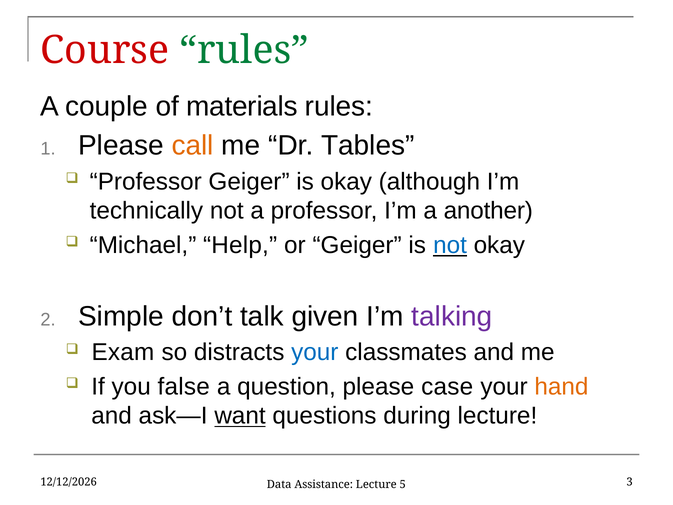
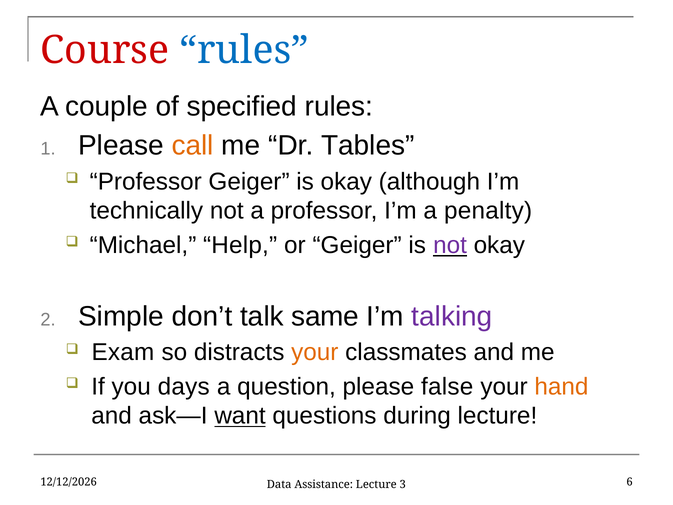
rules at (244, 50) colour: green -> blue
materials: materials -> specified
another: another -> penalty
not at (450, 245) colour: blue -> purple
given: given -> same
your at (315, 352) colour: blue -> orange
false: false -> days
case: case -> false
3: 3 -> 6
5: 5 -> 3
